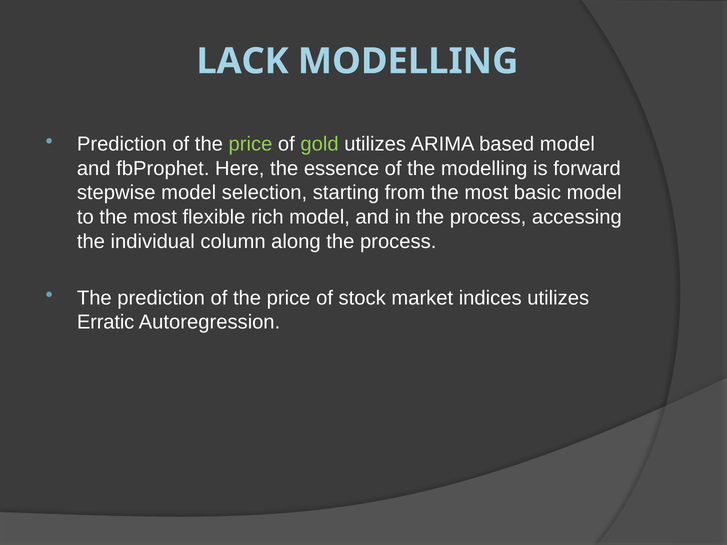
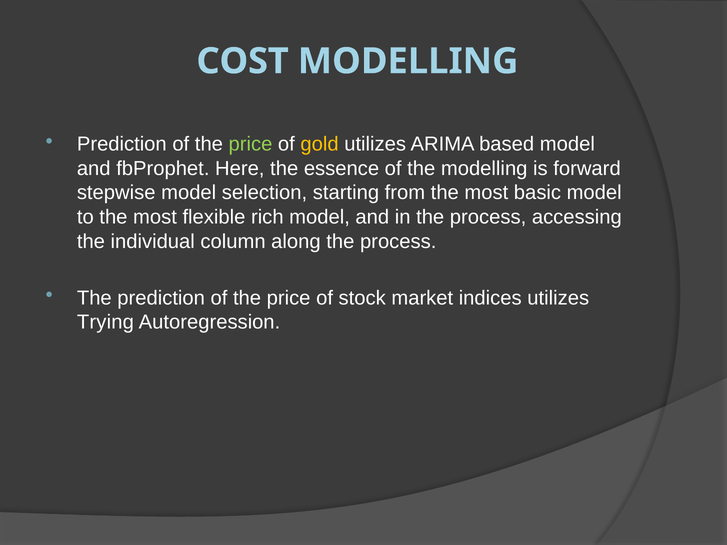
LACK: LACK -> COST
gold colour: light green -> yellow
Erratic: Erratic -> Trying
